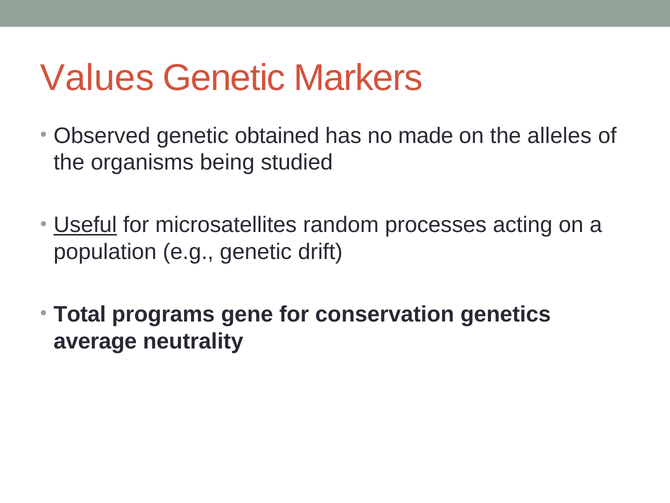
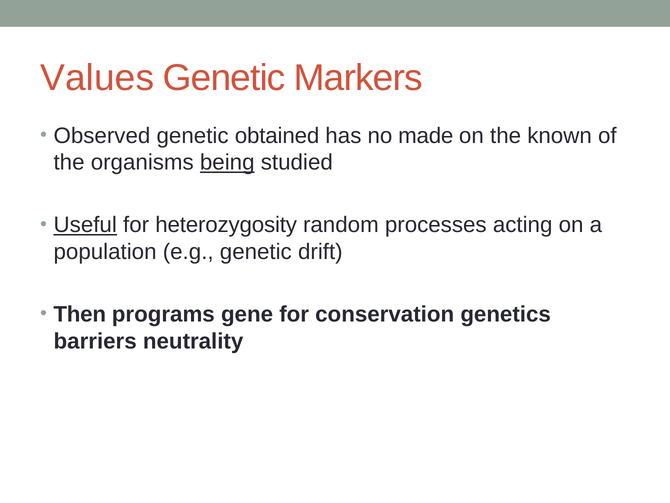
alleles: alleles -> known
being underline: none -> present
microsatellites: microsatellites -> heterozygosity
Total: Total -> Then
average: average -> barriers
